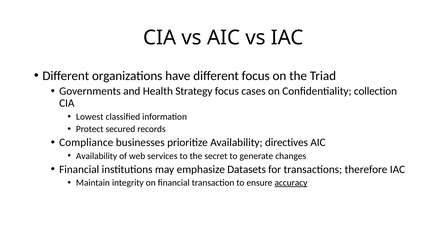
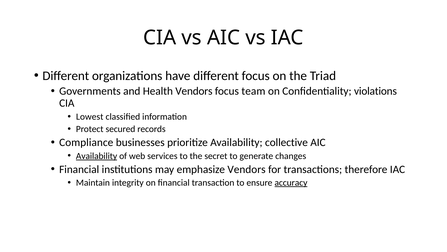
Health Strategy: Strategy -> Vendors
cases: cases -> team
collection: collection -> violations
directives: directives -> collective
Availability at (97, 156) underline: none -> present
emphasize Datasets: Datasets -> Vendors
